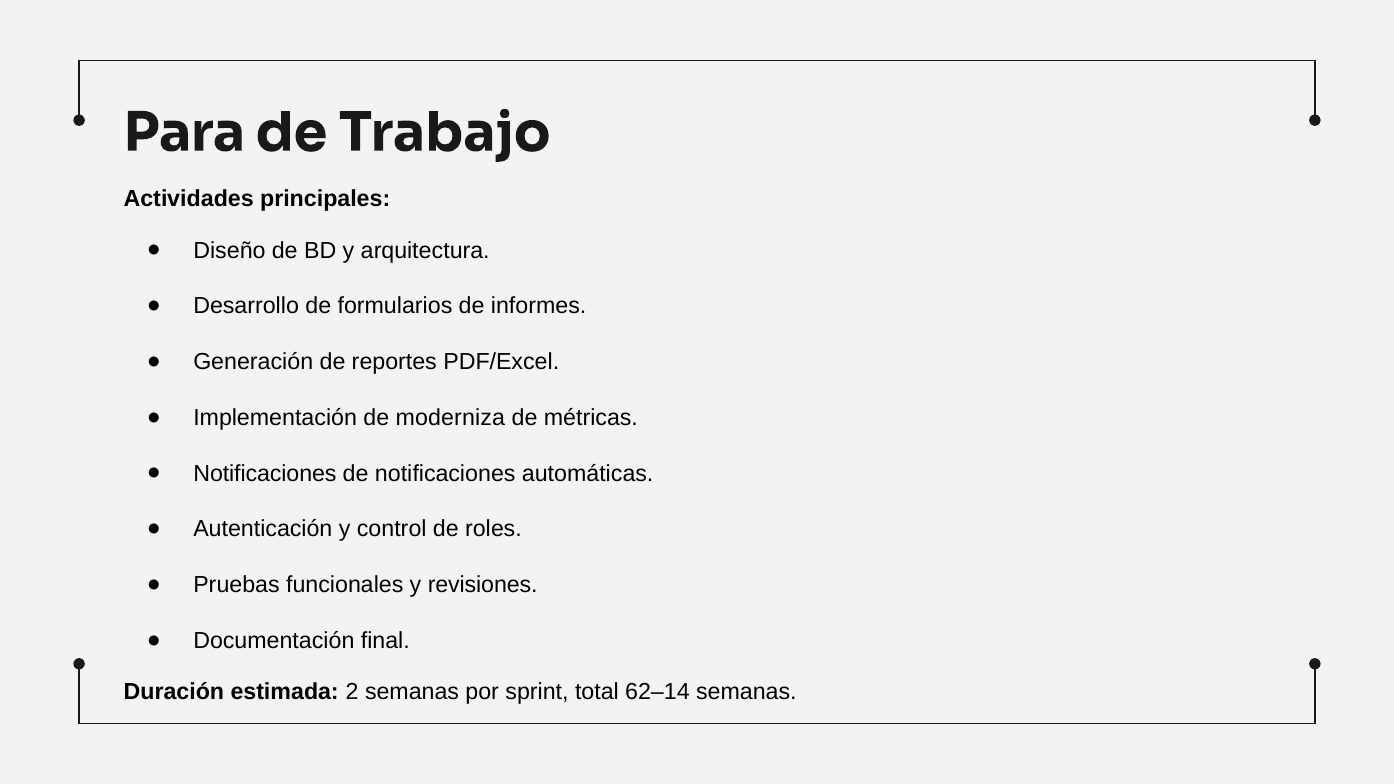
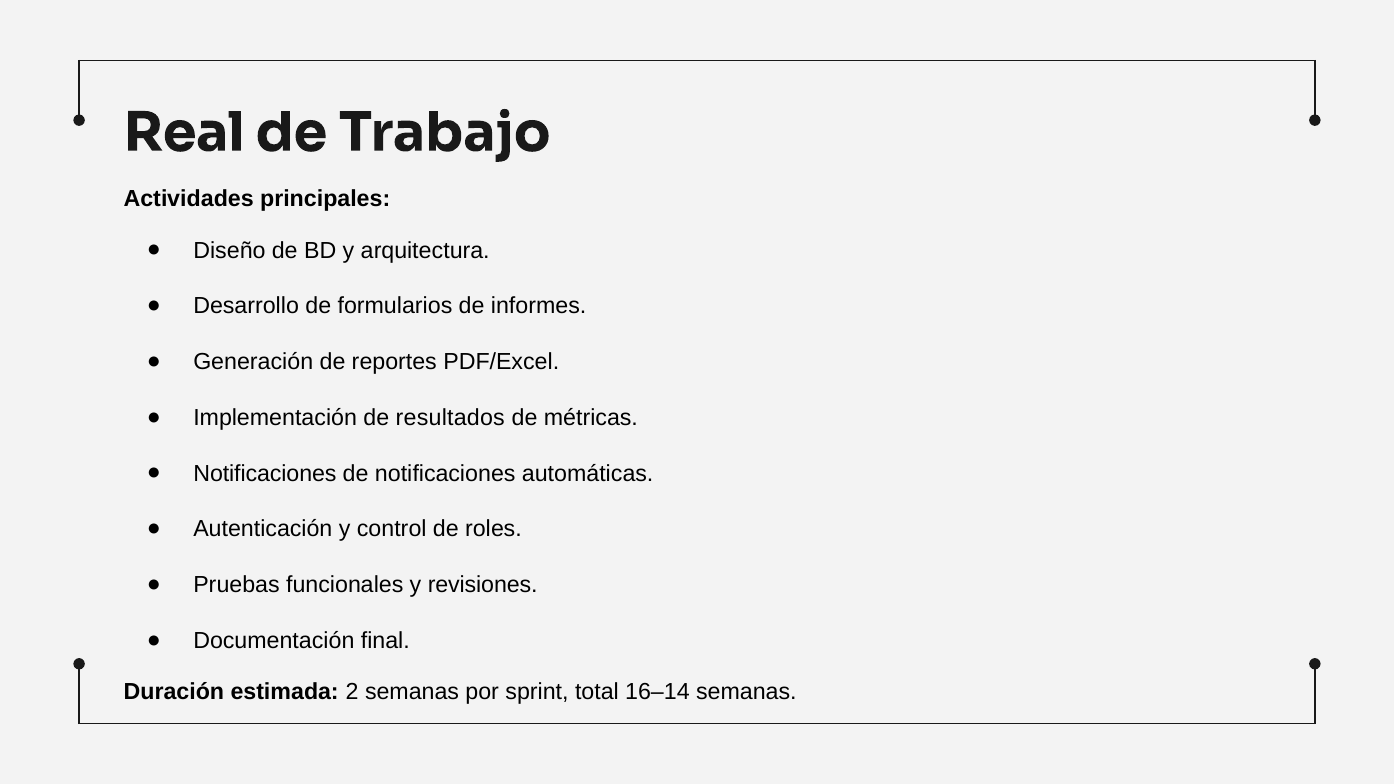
Para: Para -> Real
moderniza: moderniza -> resultados
62–14: 62–14 -> 16–14
